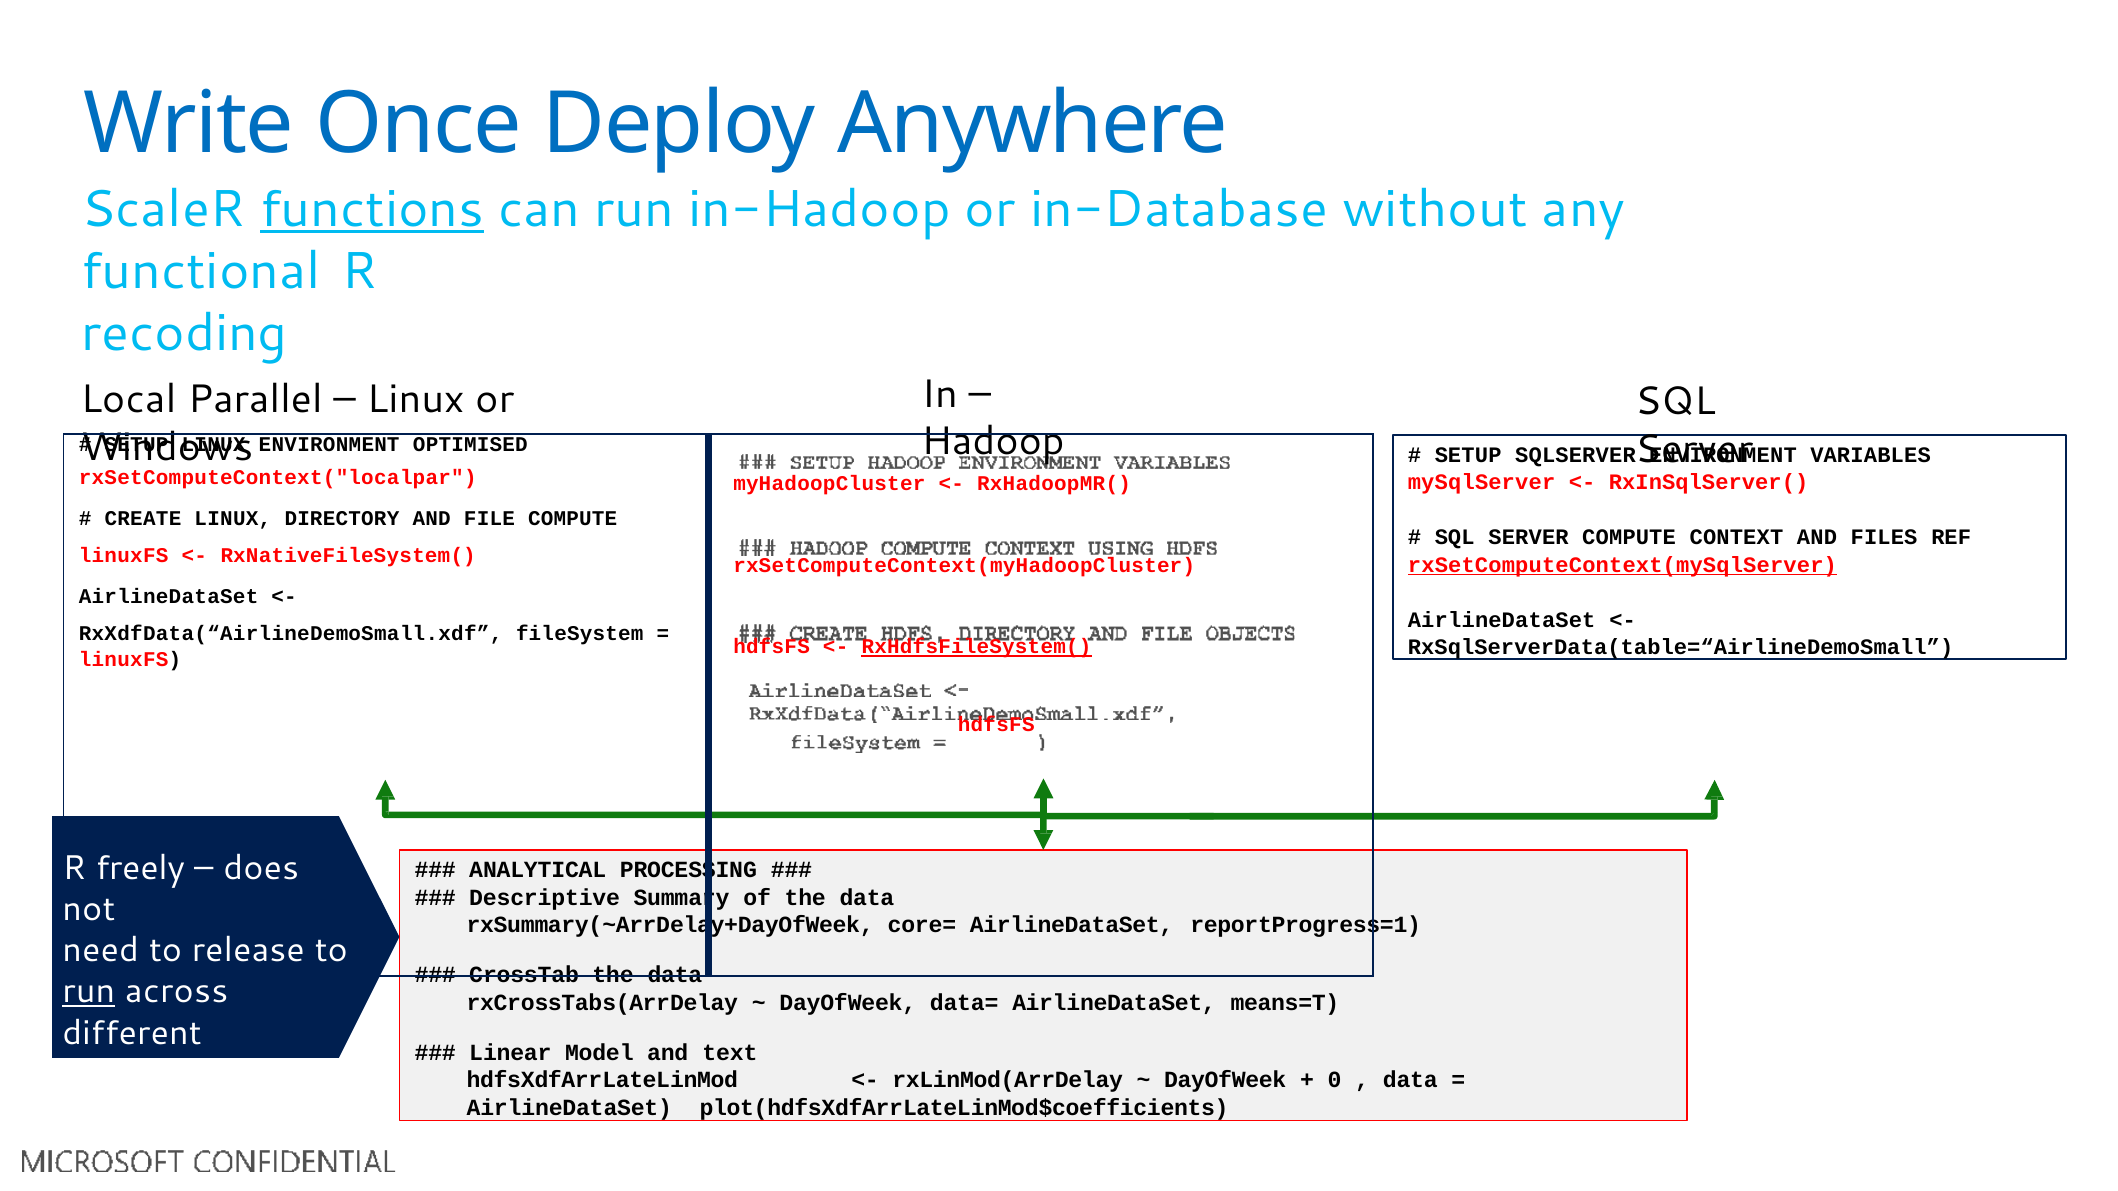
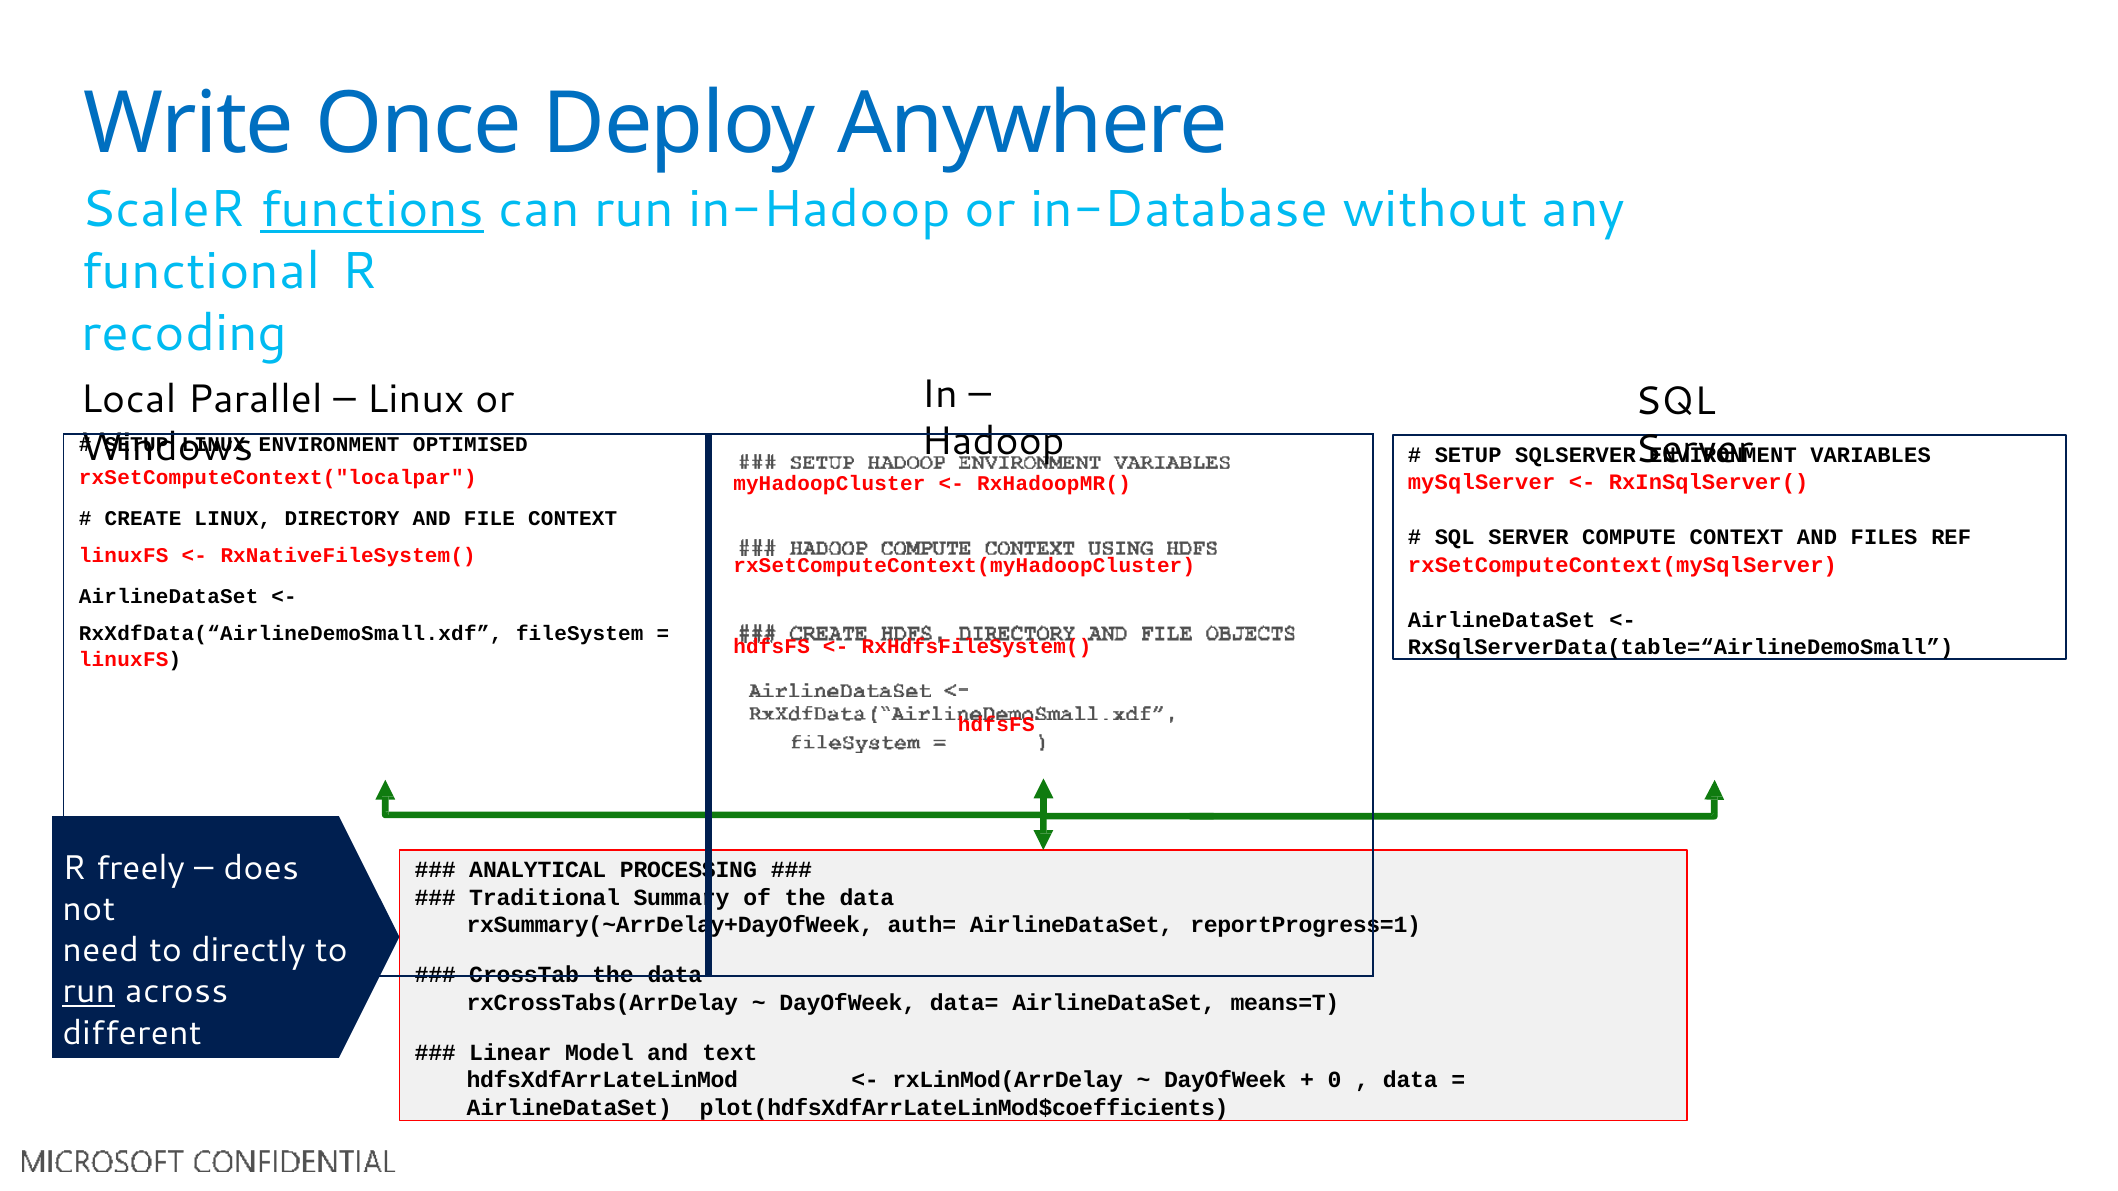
FILE COMPUTE: COMPUTE -> CONTEXT
rxSetComputeContext(mySqlServer underline: present -> none
RxHdfsFileSystem( underline: present -> none
Descriptive: Descriptive -> Traditional
core=: core= -> auth=
release: release -> directly
